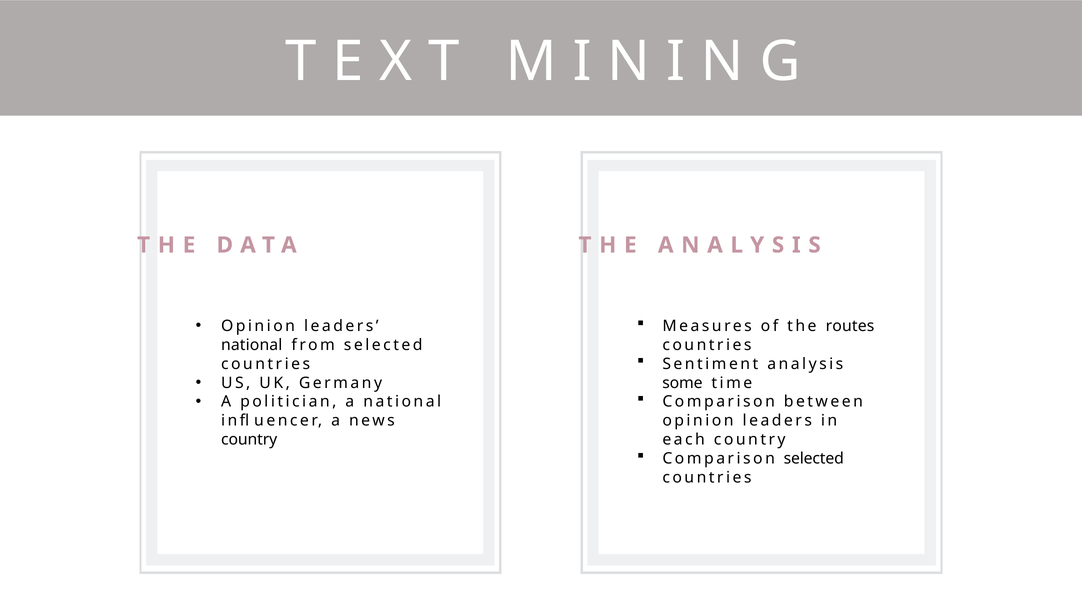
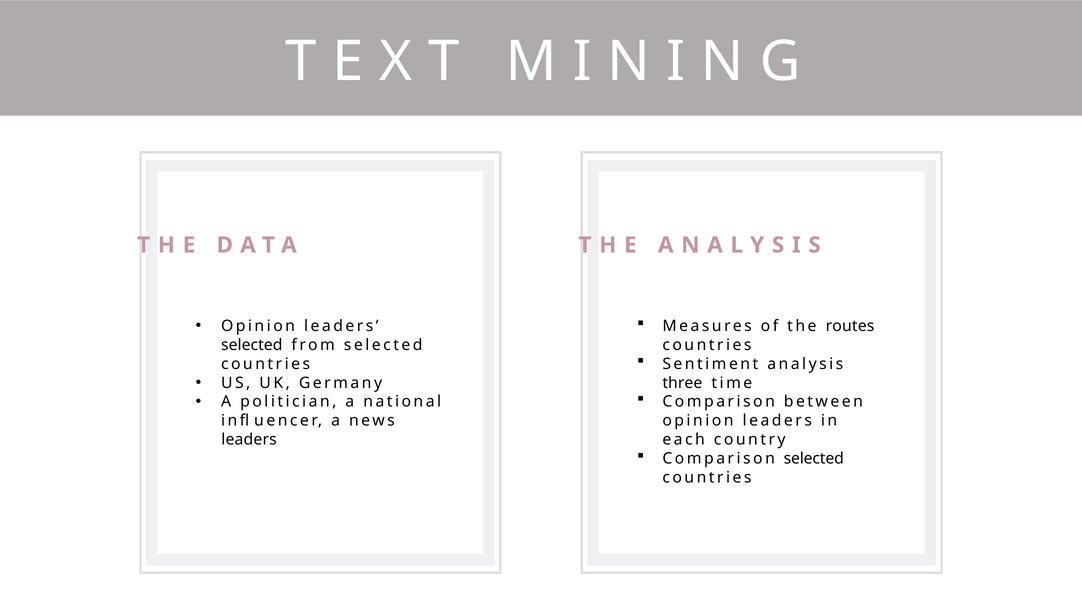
national at (252, 345): national -> selected
some: some -> three
country at (249, 440): country -> leaders
